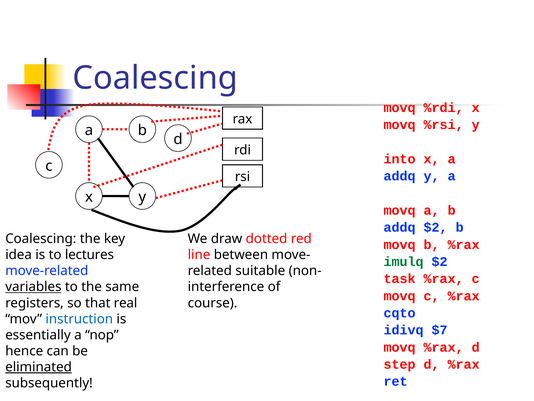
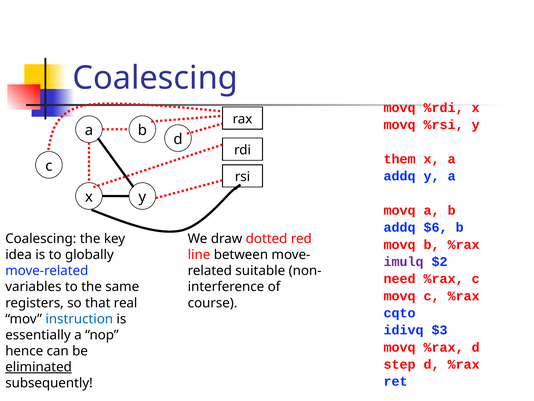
into: into -> them
addq $2: $2 -> $6
lectures: lectures -> globally
imulq colour: green -> purple
task: task -> need
variables underline: present -> none
$7: $7 -> $3
